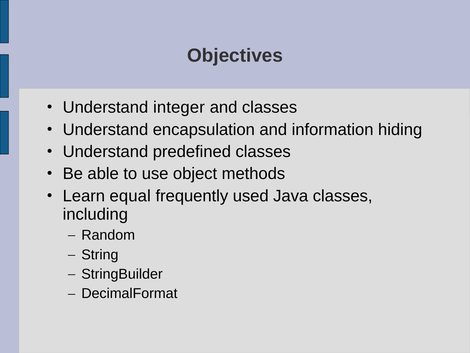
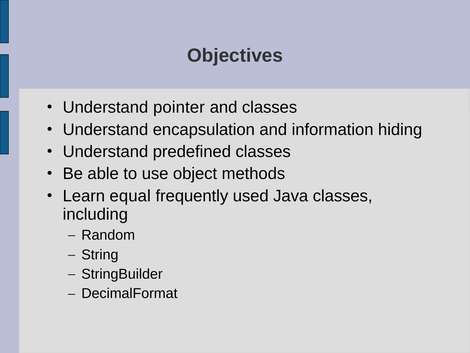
integer: integer -> pointer
